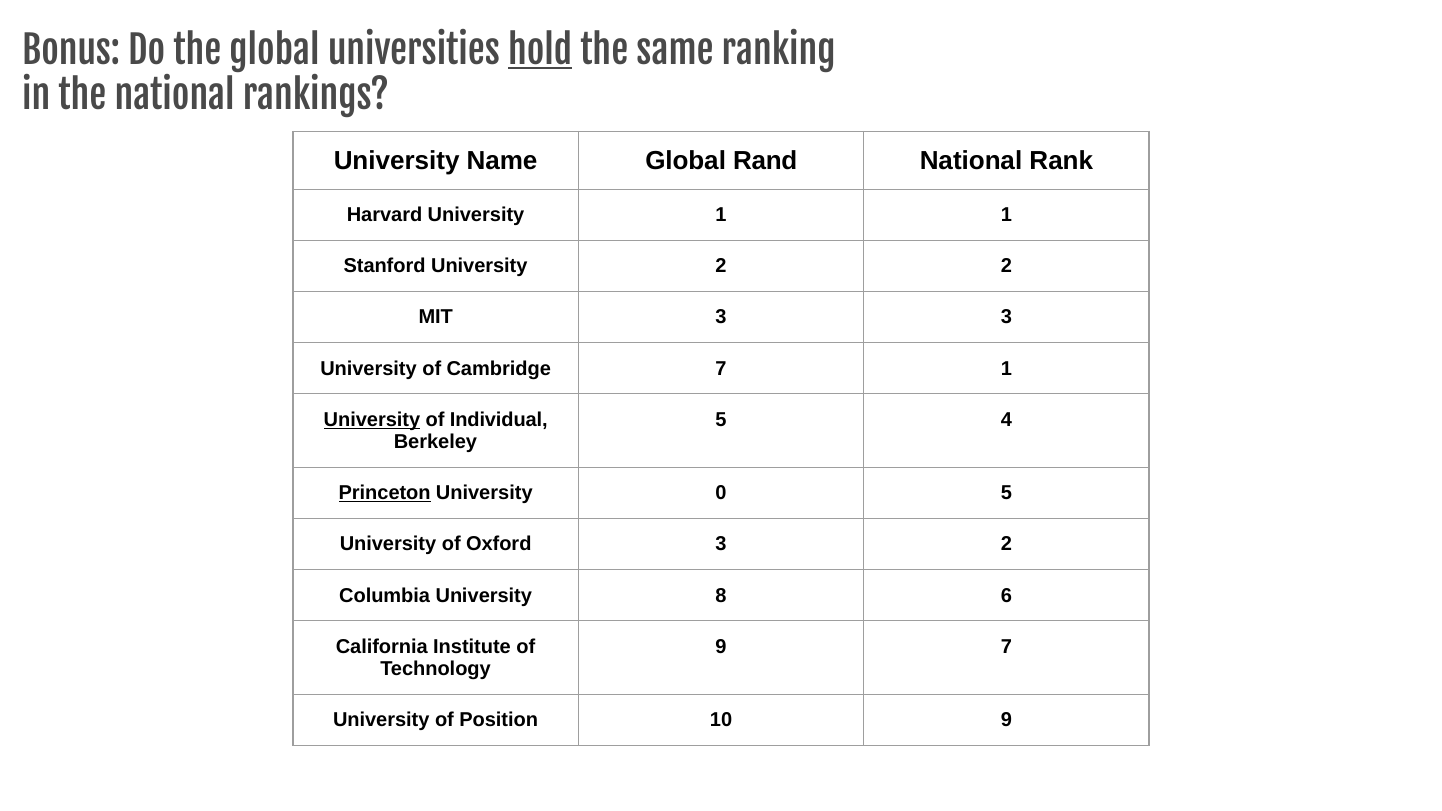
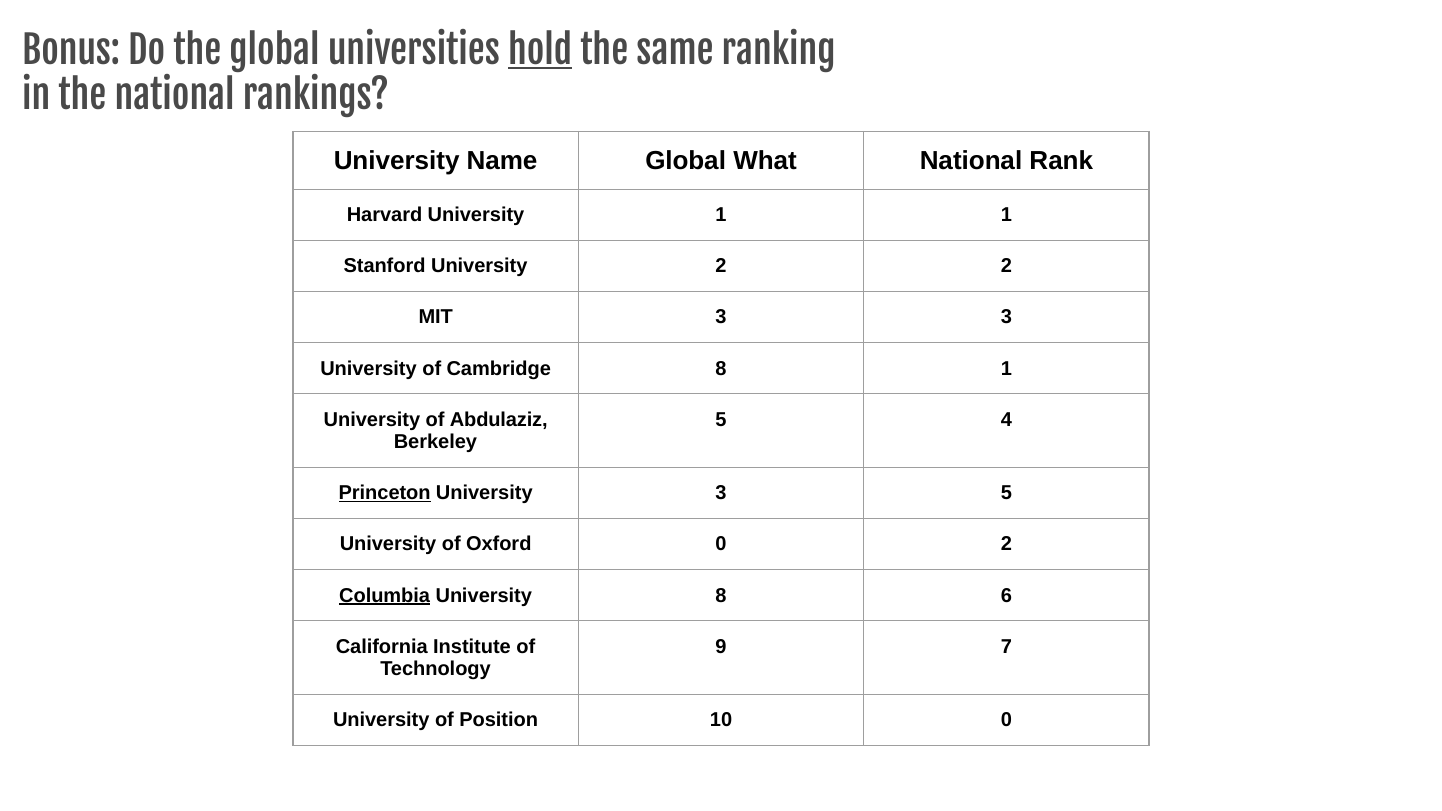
Rand: Rand -> What
Cambridge 7: 7 -> 8
University at (372, 420) underline: present -> none
Individual: Individual -> Abdulaziz
University 0: 0 -> 3
Oxford 3: 3 -> 0
Columbia underline: none -> present
10 9: 9 -> 0
